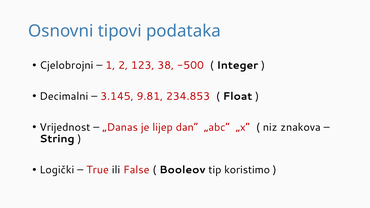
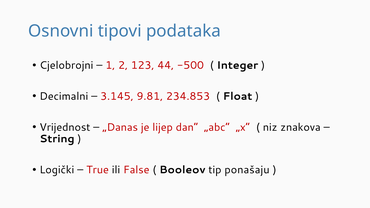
38: 38 -> 44
koristimo: koristimo -> ponašaju
